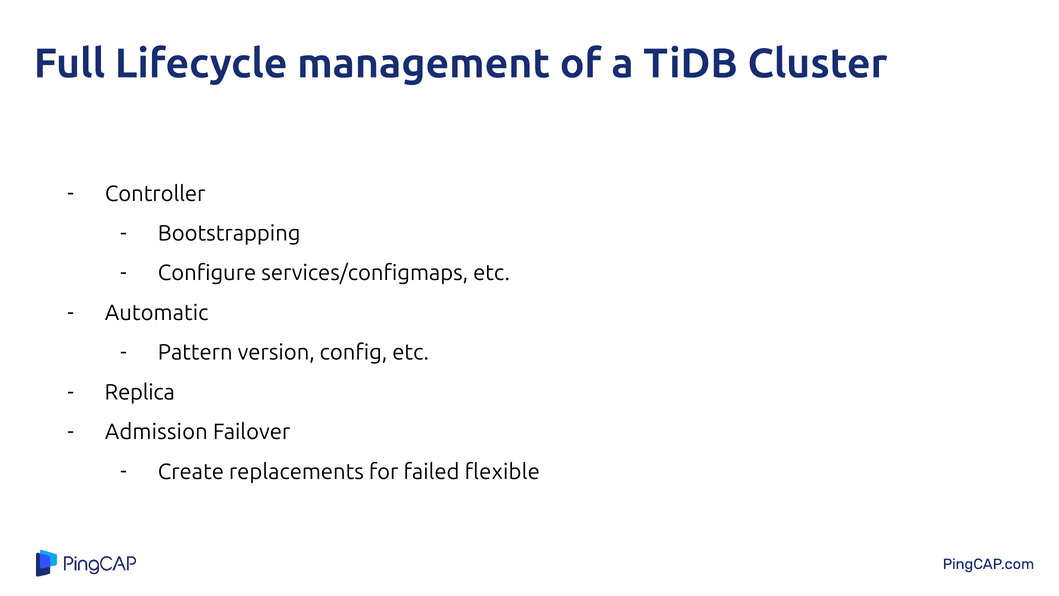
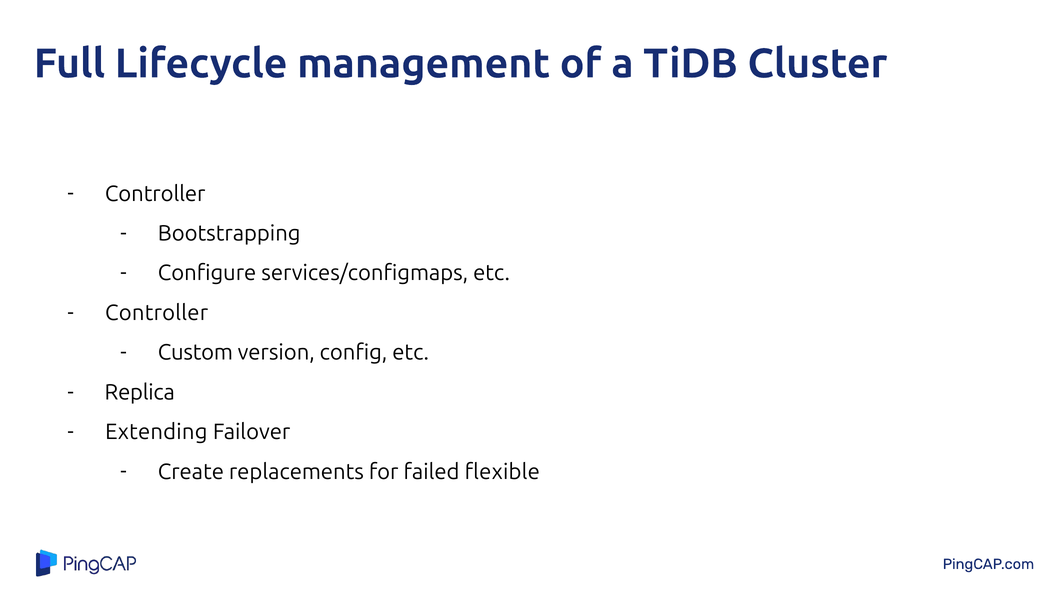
Automatic at (157, 313): Automatic -> Controller
Pattern: Pattern -> Custom
Admission: Admission -> Extending
